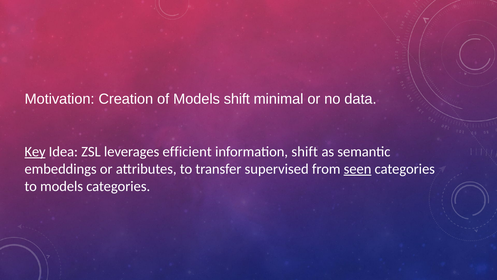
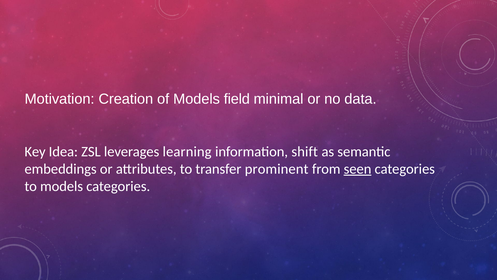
Models shift: shift -> field
Key underline: present -> none
efficient: efficient -> learning
supervised: supervised -> prominent
